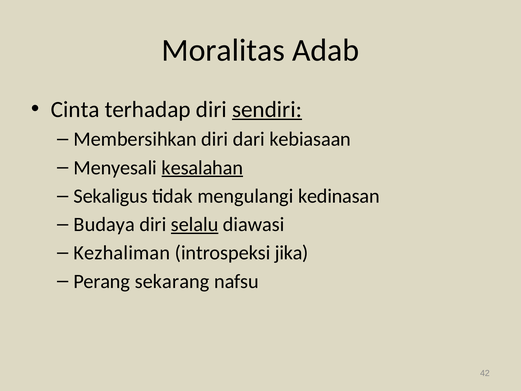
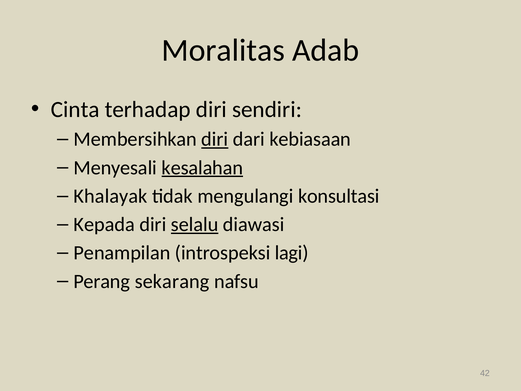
sendiri underline: present -> none
diri at (215, 139) underline: none -> present
Sekaligus: Sekaligus -> Khalayak
kedinasan: kedinasan -> konsultasi
Budaya: Budaya -> Kepada
Kezhaliman: Kezhaliman -> Penampilan
jika: jika -> lagi
